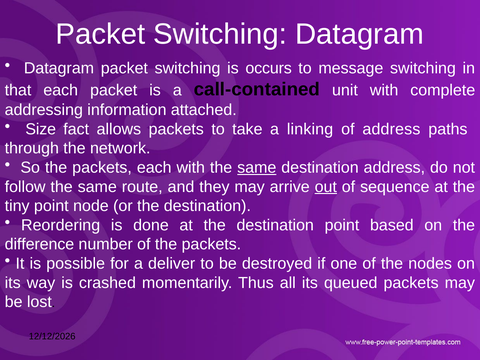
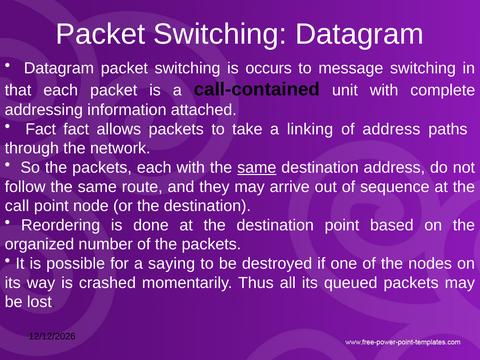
Size at (41, 129): Size -> Fact
out underline: present -> none
tiny: tiny -> call
difference: difference -> organized
deliver: deliver -> saying
